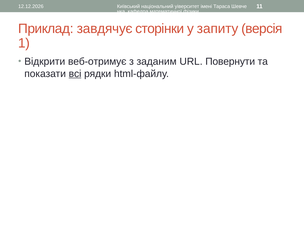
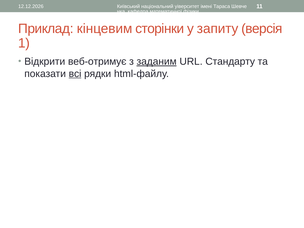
завдячує: завдячує -> кінцевим
заданим underline: none -> present
Повернути: Повернути -> Стандарту
